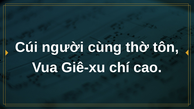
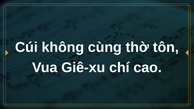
người: người -> không
